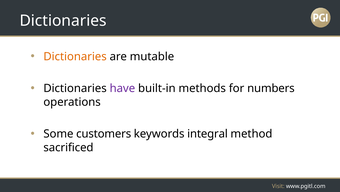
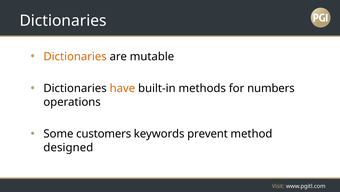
have colour: purple -> orange
integral: integral -> prevent
sacrificed: sacrificed -> designed
